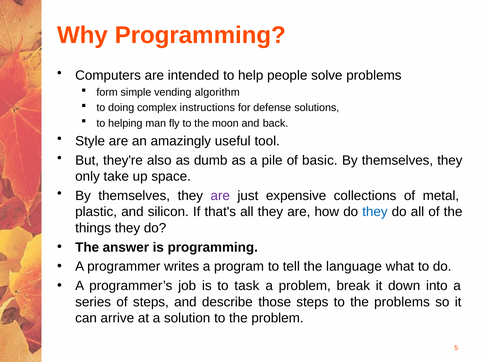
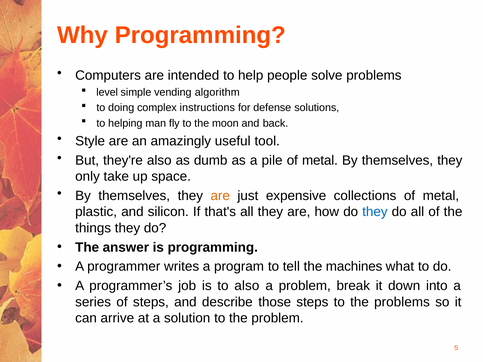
form: form -> level
pile of basic: basic -> metal
are at (220, 196) colour: purple -> orange
language: language -> machines
to task: task -> also
